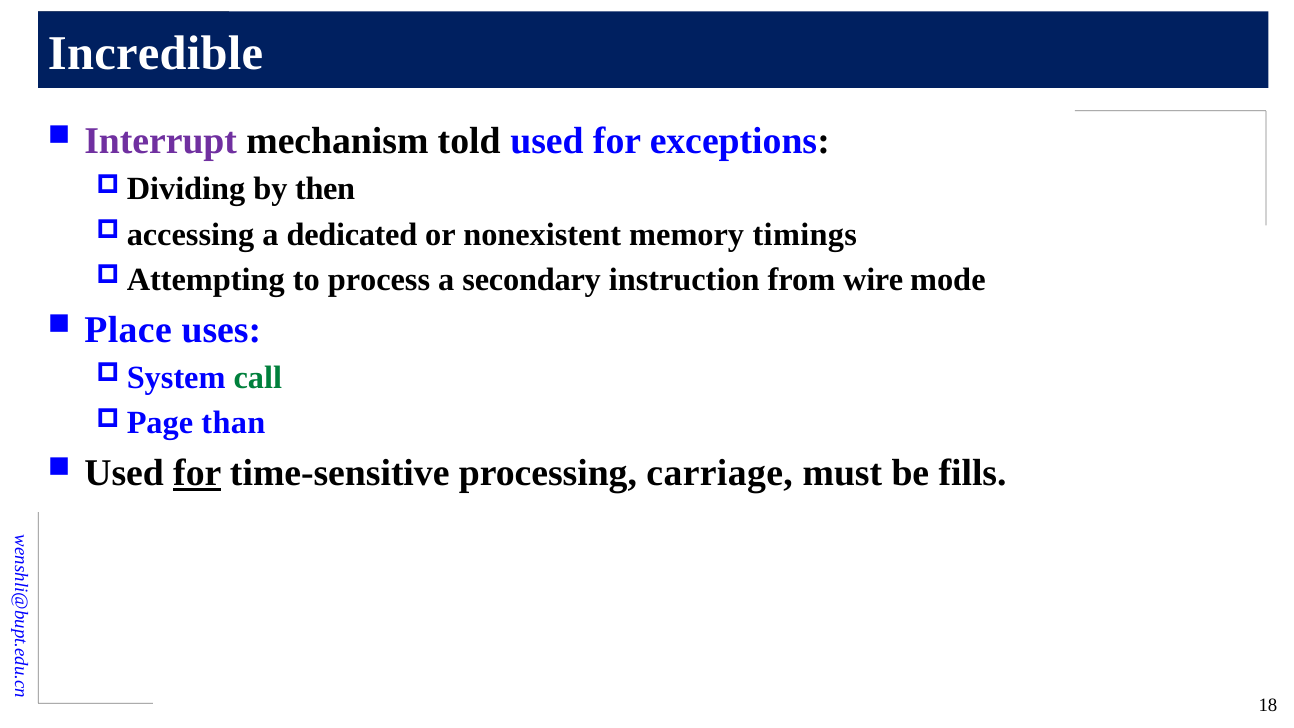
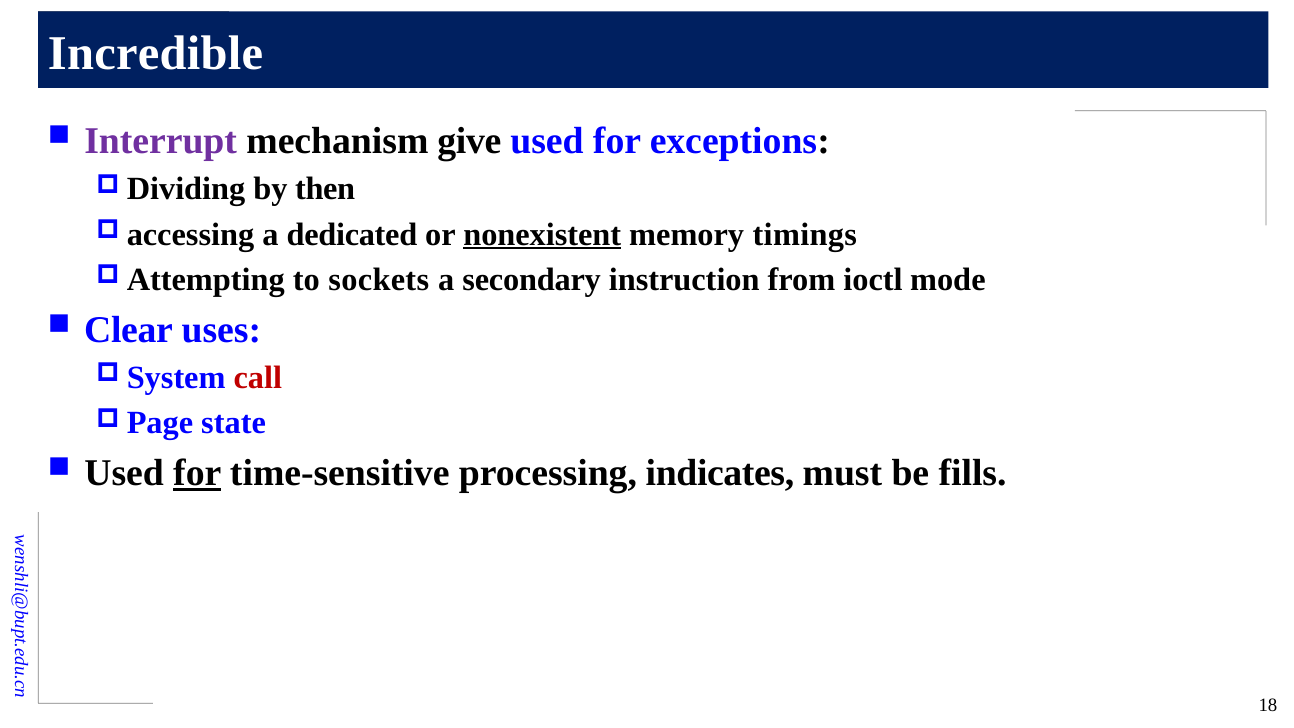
told: told -> give
nonexistent underline: none -> present
process: process -> sockets
wire: wire -> ioctl
Place: Place -> Clear
call colour: green -> red
than: than -> state
carriage: carriage -> indicates
